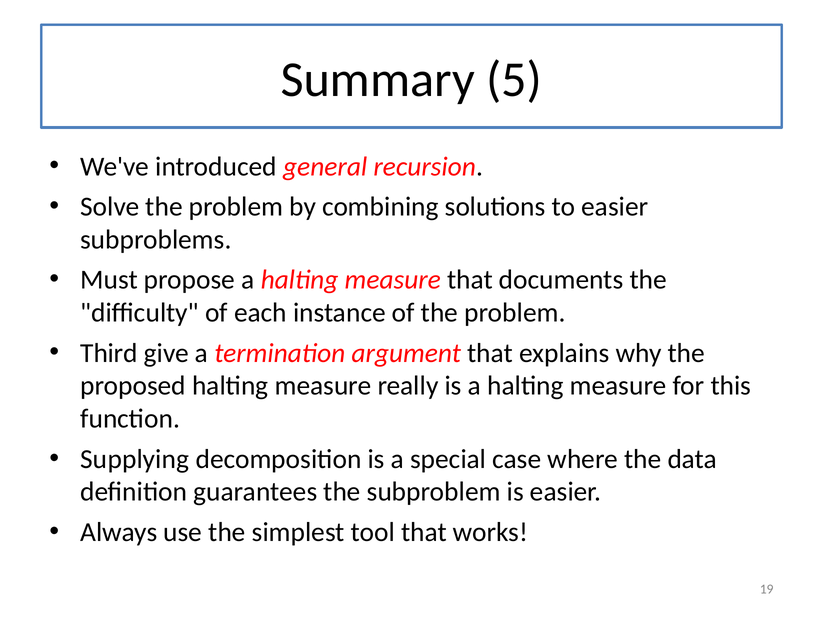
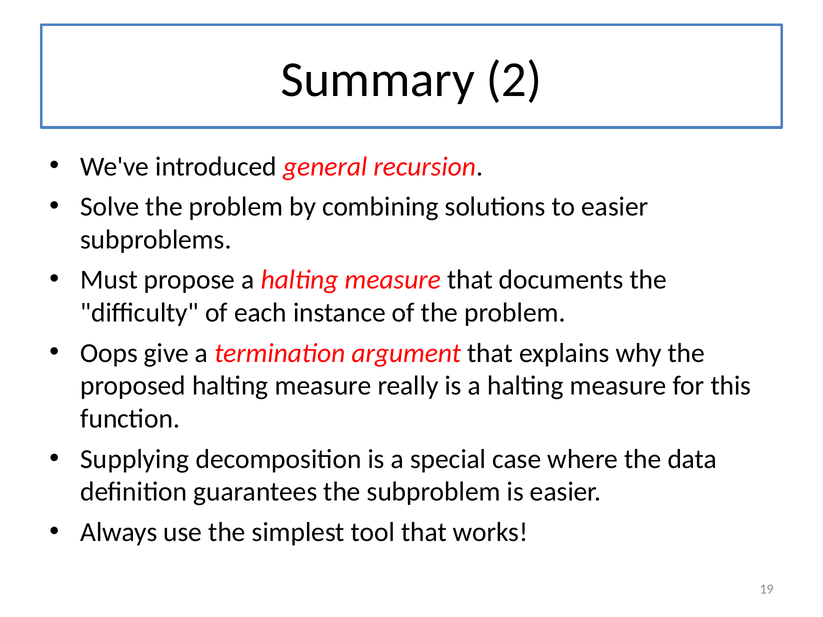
5: 5 -> 2
Third: Third -> Oops
